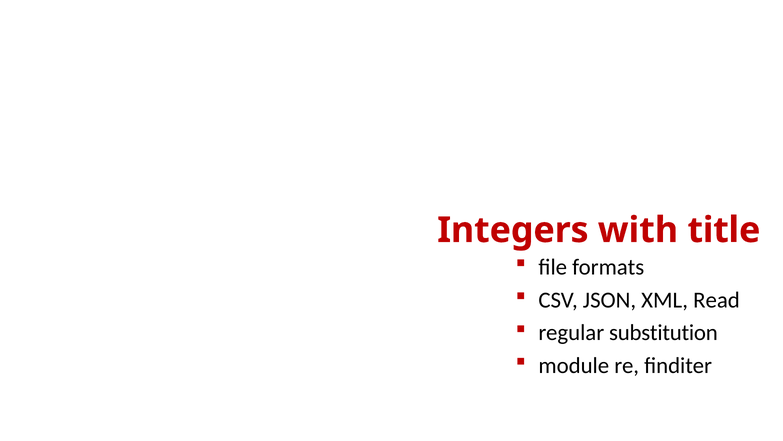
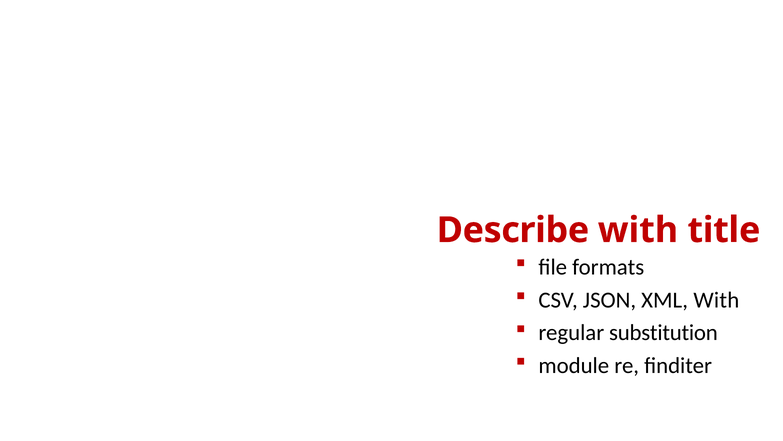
Integers: Integers -> Describe
XML Read: Read -> With
